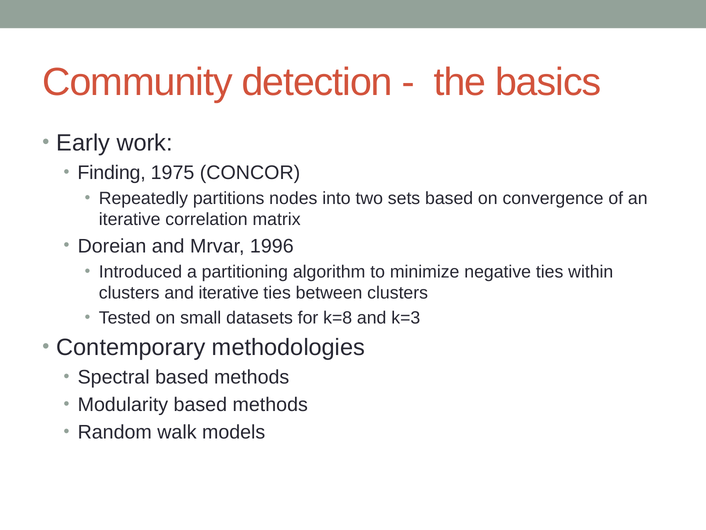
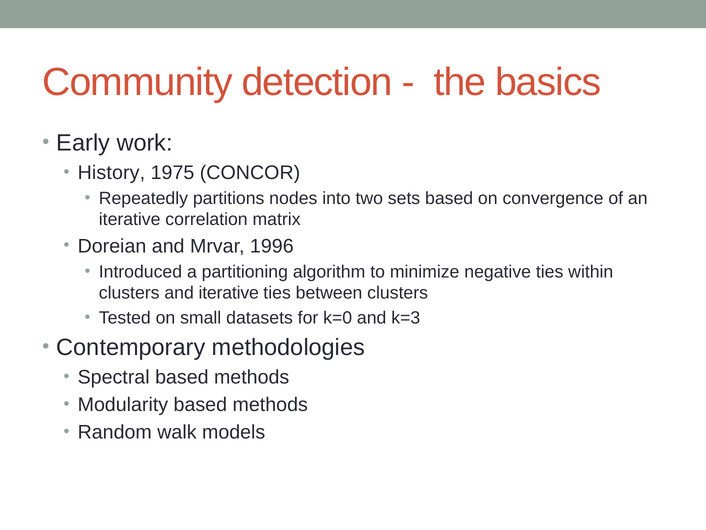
Finding: Finding -> History
k=8: k=8 -> k=0
